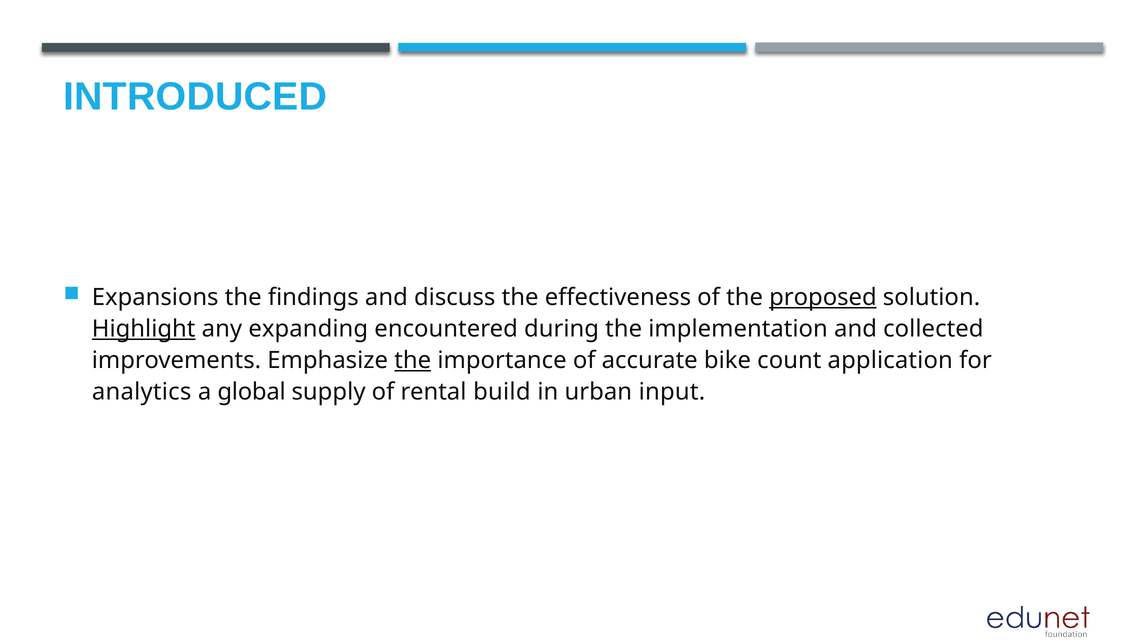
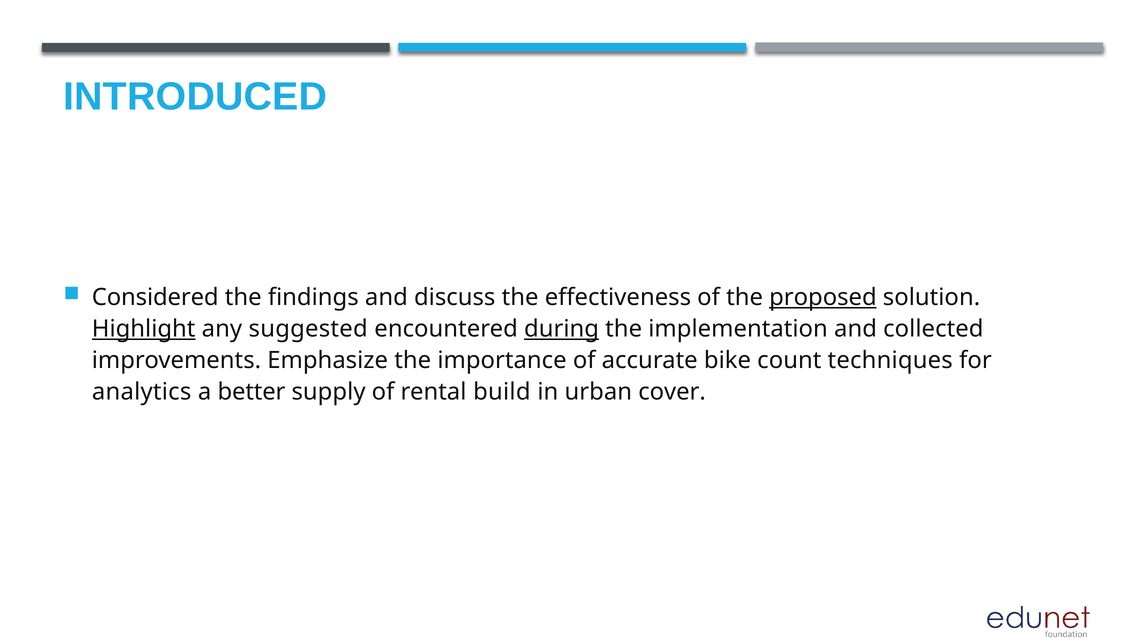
Expansions: Expansions -> Considered
expanding: expanding -> suggested
during underline: none -> present
the at (413, 361) underline: present -> none
application: application -> techniques
global: global -> better
input: input -> cover
